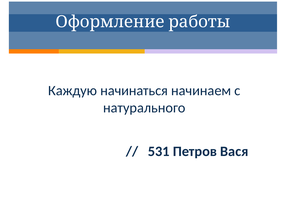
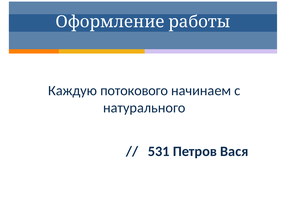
начинаться: начинаться -> потокового
